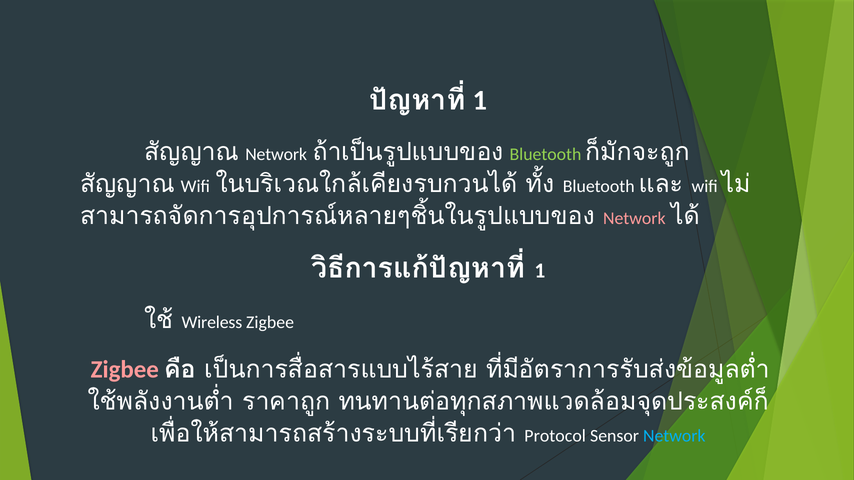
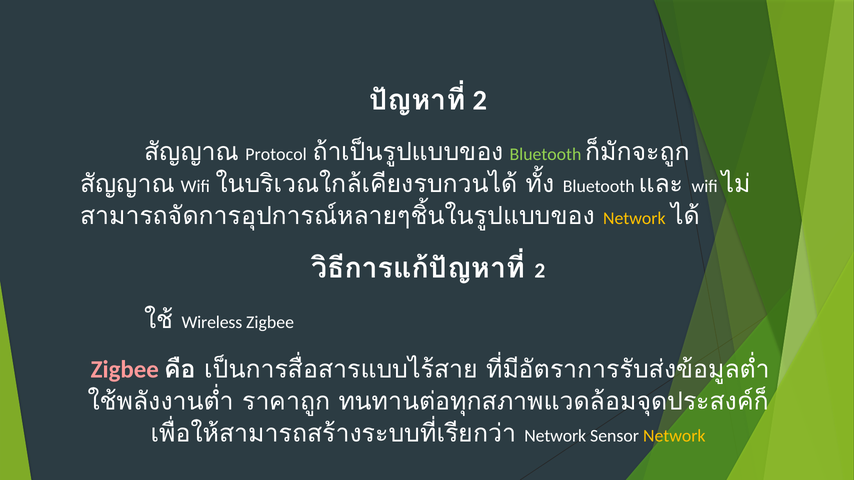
1 at (480, 100): 1 -> 2
Network at (276, 154): Network -> Protocol
Network at (634, 218) colour: pink -> yellow
1 at (540, 271): 1 -> 2
Protocol at (555, 436): Protocol -> Network
Network at (674, 436) colour: light blue -> yellow
